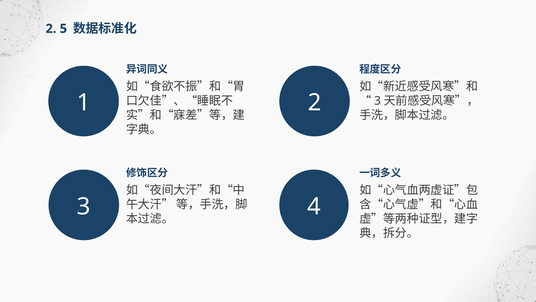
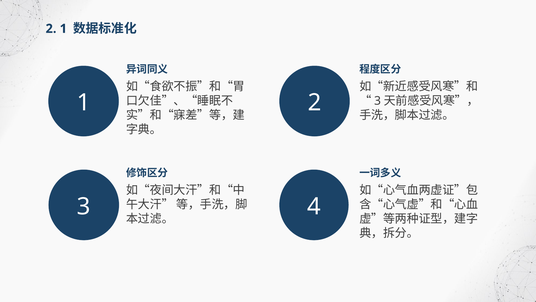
2 5: 5 -> 1
